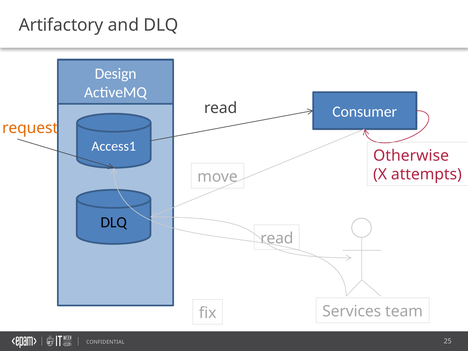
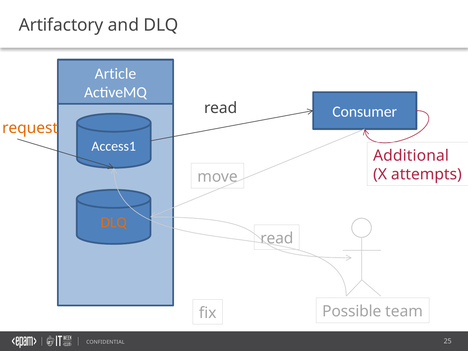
Design: Design -> Article
Otherwise: Otherwise -> Additional
DLQ at (114, 222) colour: black -> orange
Services: Services -> Possible
